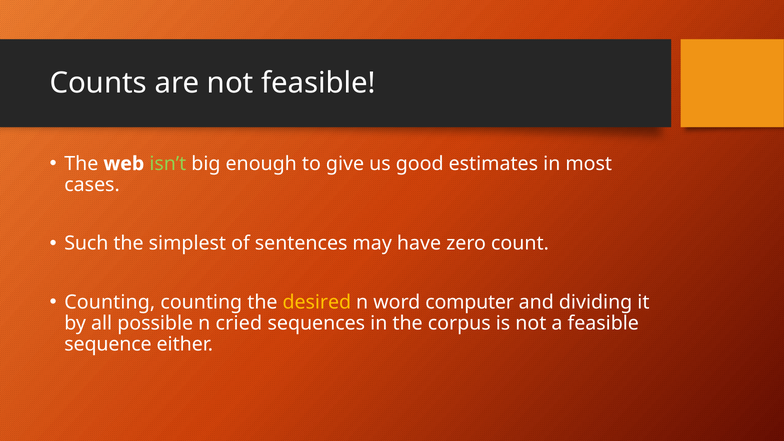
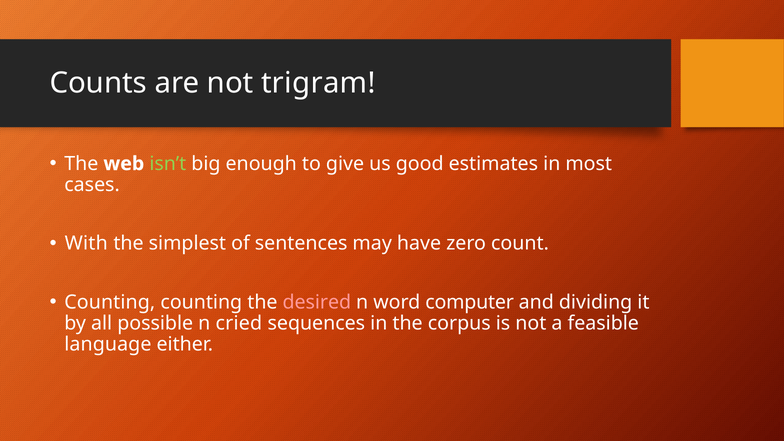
not feasible: feasible -> trigram
Such: Such -> With
desired colour: yellow -> pink
sequence: sequence -> language
